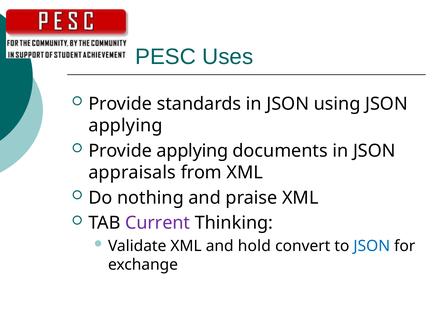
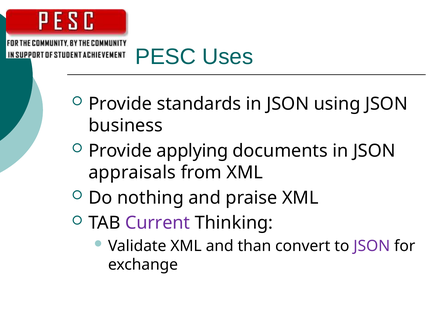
applying at (125, 126): applying -> business
hold: hold -> than
JSON at (372, 246) colour: blue -> purple
